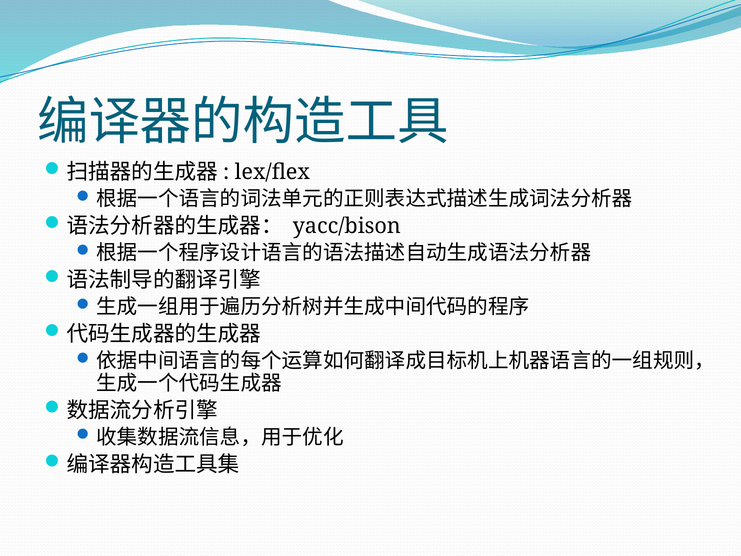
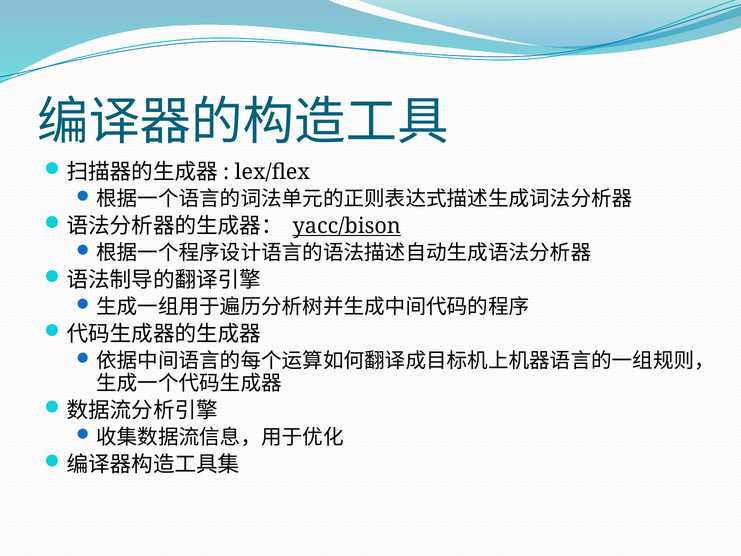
yacc/bison underline: none -> present
